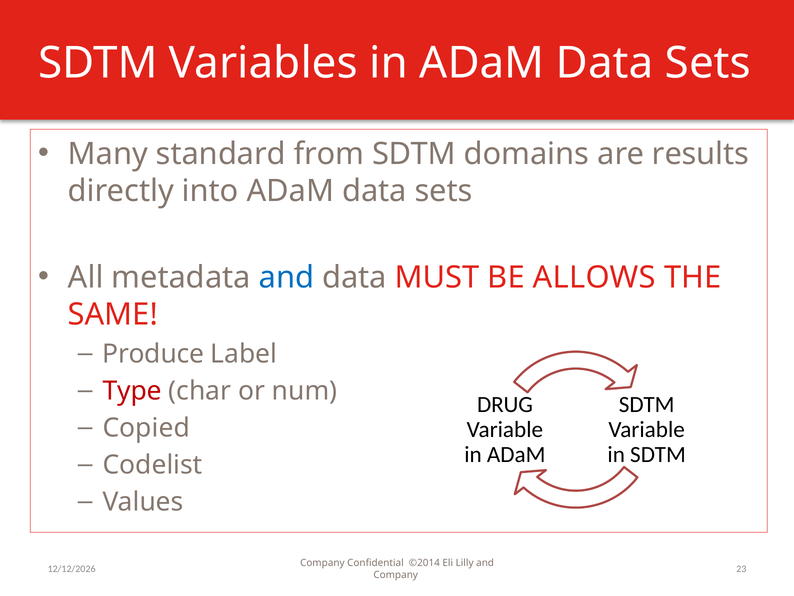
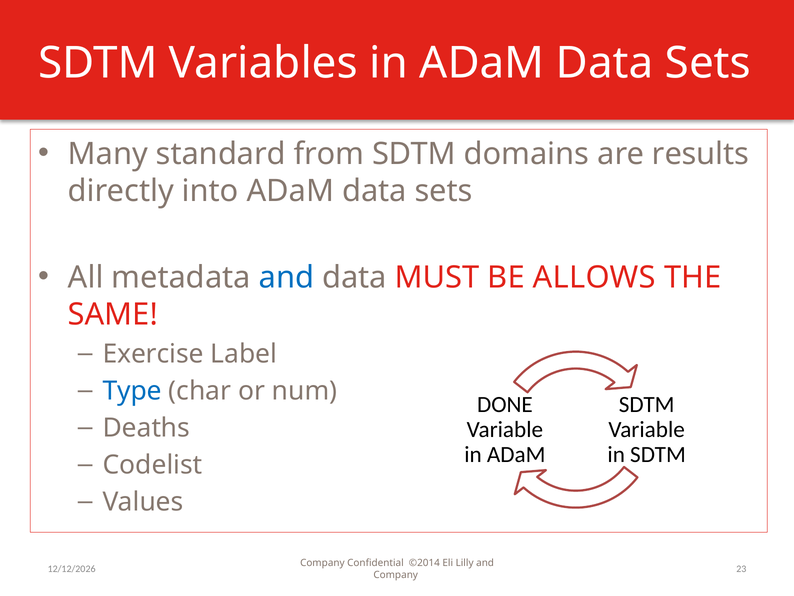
Produce: Produce -> Exercise
Type colour: red -> blue
DRUG: DRUG -> DONE
Copied: Copied -> Deaths
